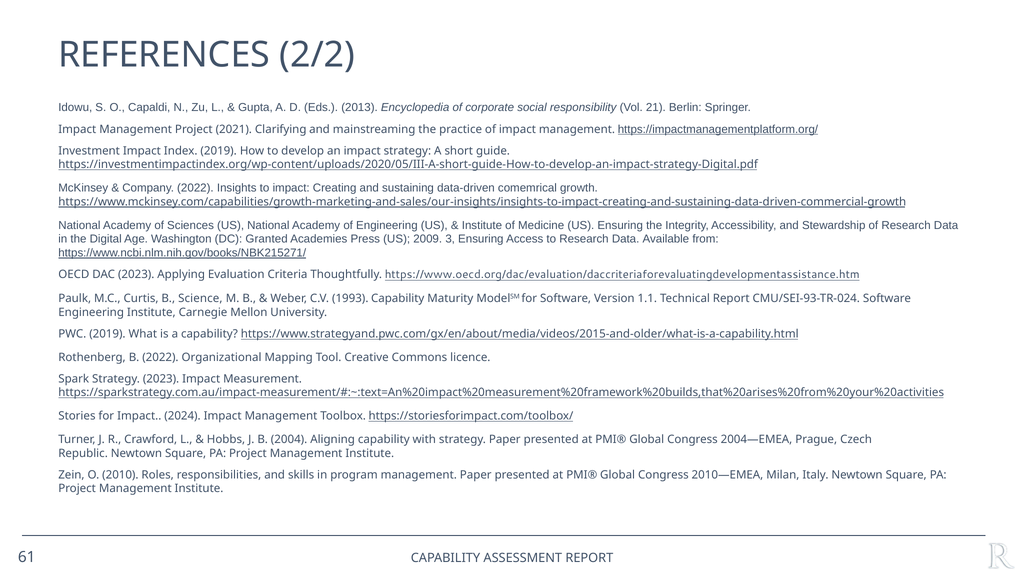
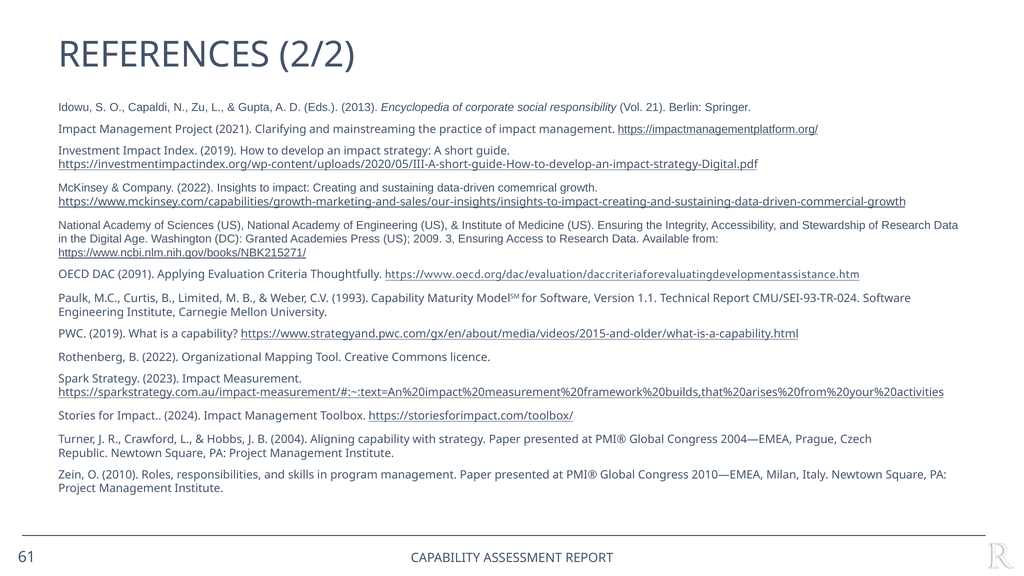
DAC 2023: 2023 -> 2091
Science: Science -> Limited
